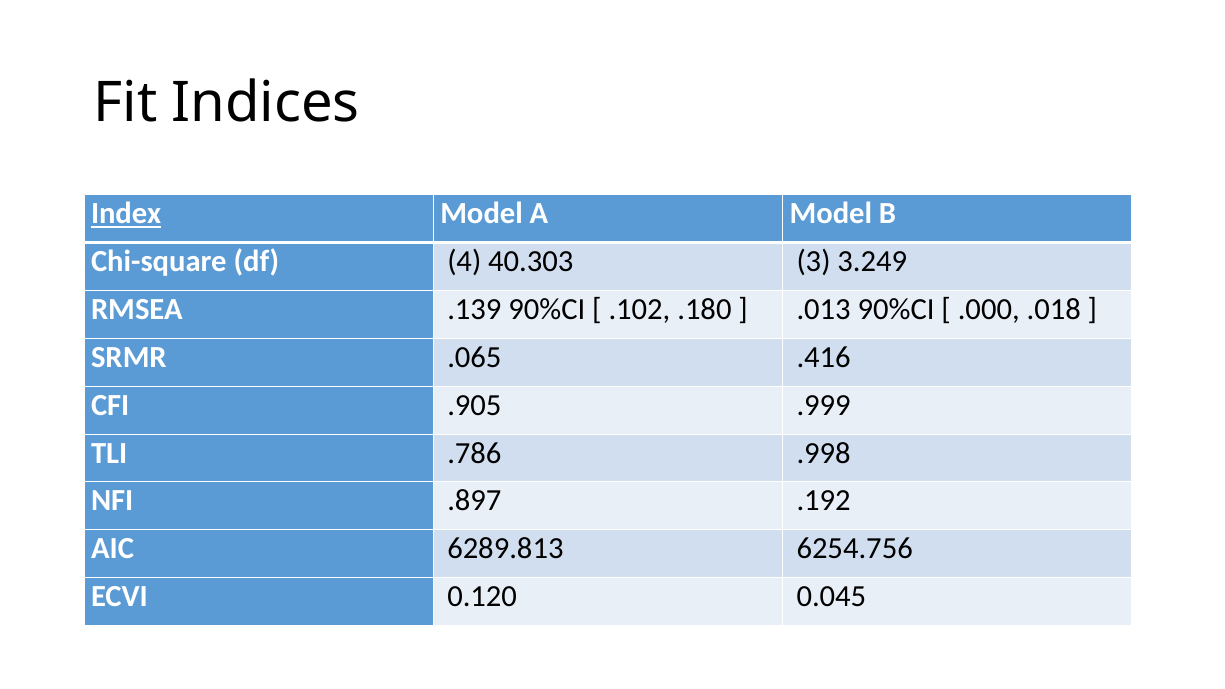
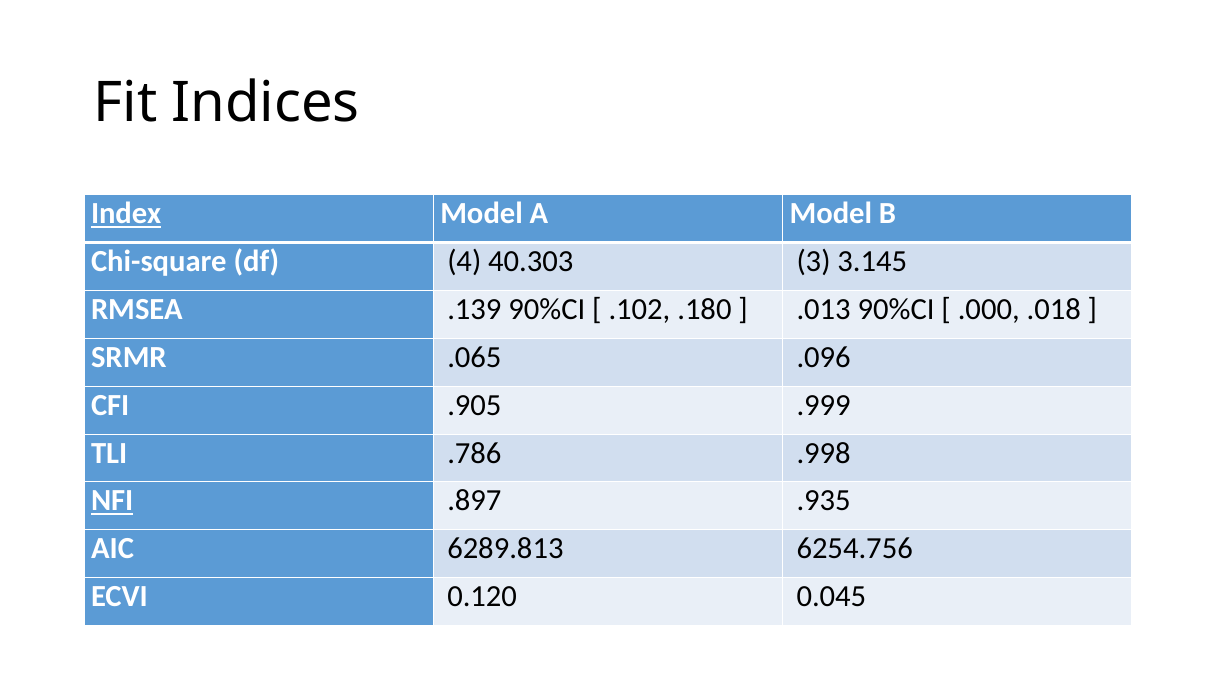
3.249: 3.249 -> 3.145
.416: .416 -> .096
NFI underline: none -> present
.192: .192 -> .935
